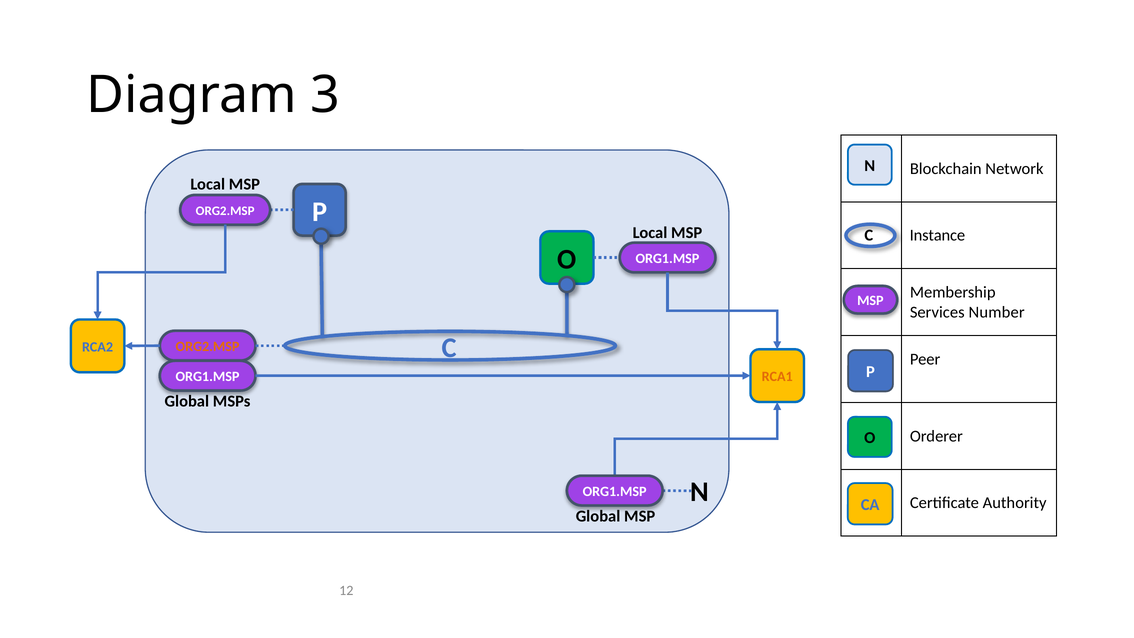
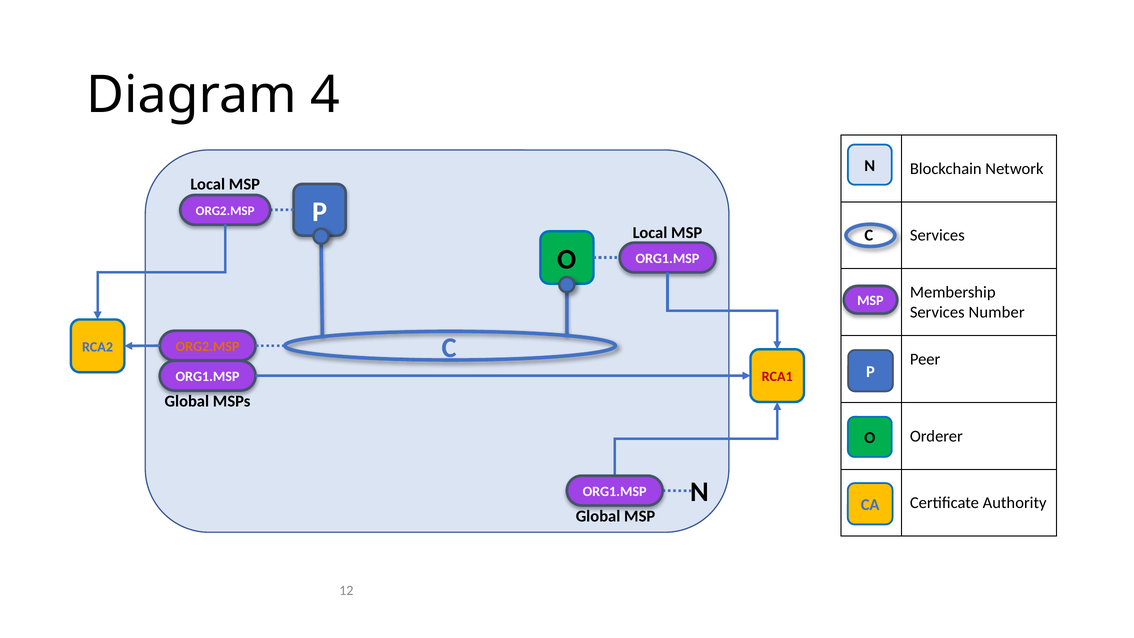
3: 3 -> 4
Instance at (937, 235): Instance -> Services
RCA1 colour: orange -> red
